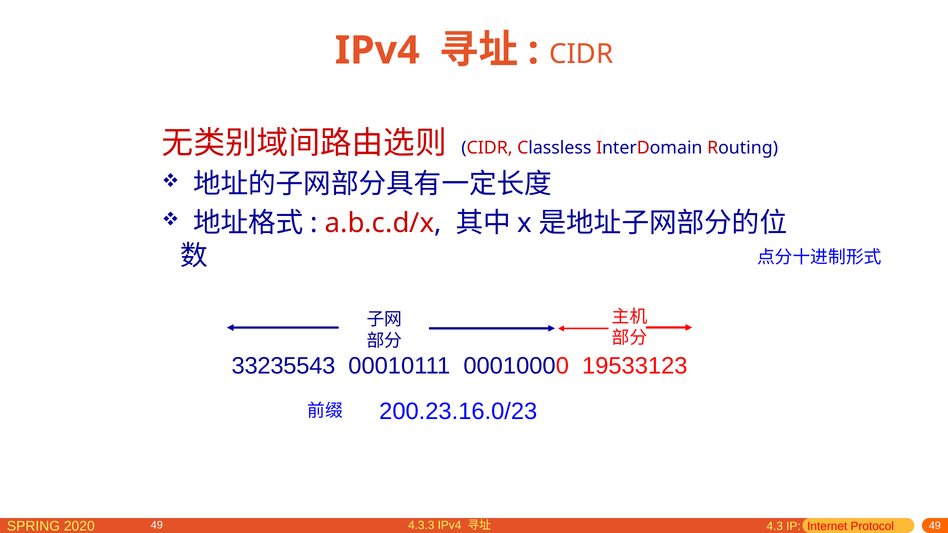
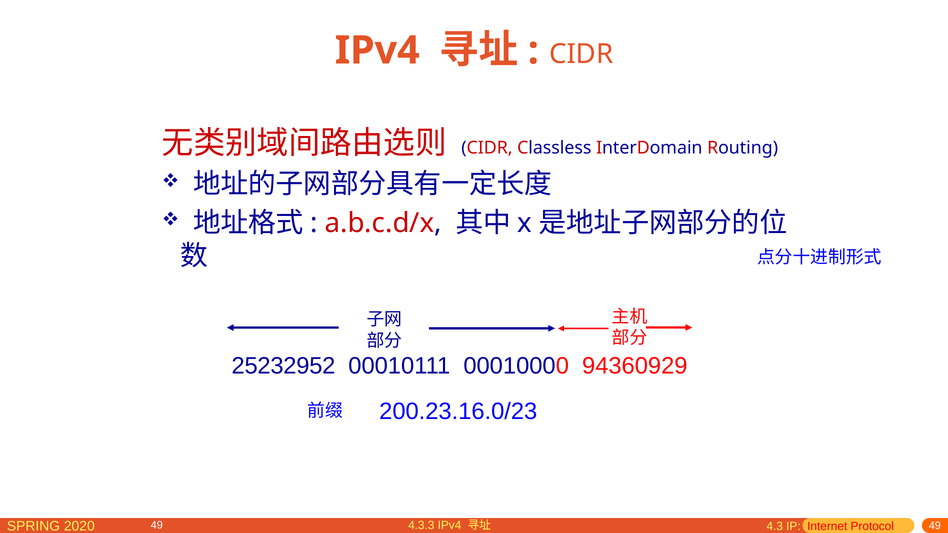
33235543: 33235543 -> 25232952
19533123: 19533123 -> 94360929
